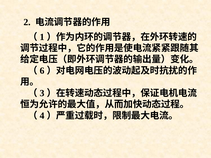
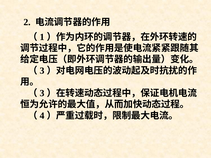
6 at (42, 71): 6 -> 3
